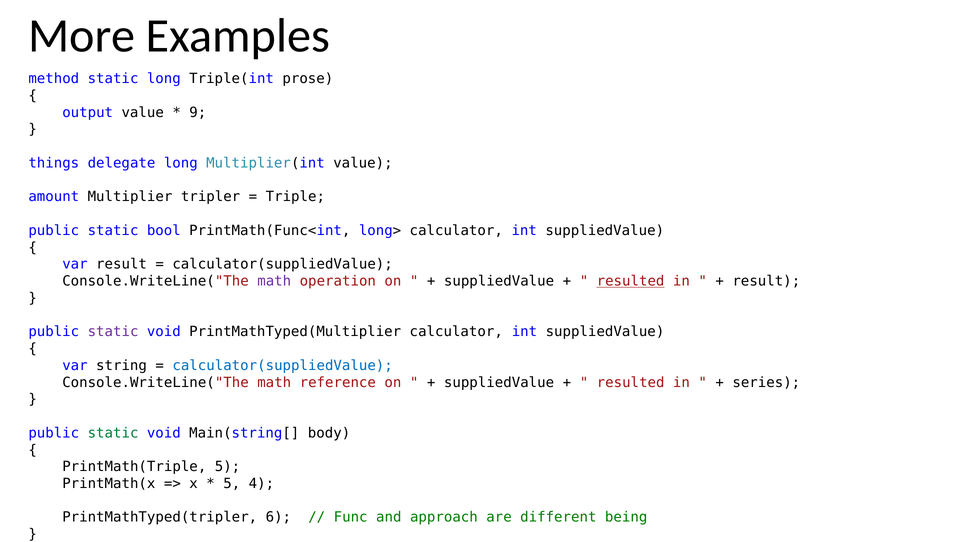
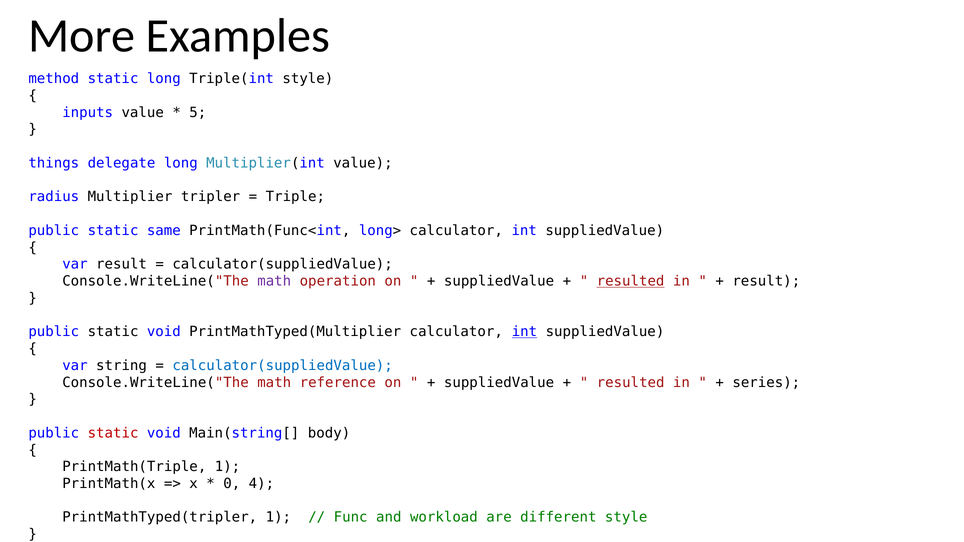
Triple(int prose: prose -> style
output: output -> inputs
9: 9 -> 5
amount: amount -> radius
bool: bool -> same
static at (113, 332) colour: purple -> black
int at (524, 332) underline: none -> present
static at (113, 433) colour: green -> red
PrintMath(Triple 5: 5 -> 1
5 at (232, 484): 5 -> 0
PrintMathTyped(tripler 6: 6 -> 1
approach: approach -> workload
different being: being -> style
